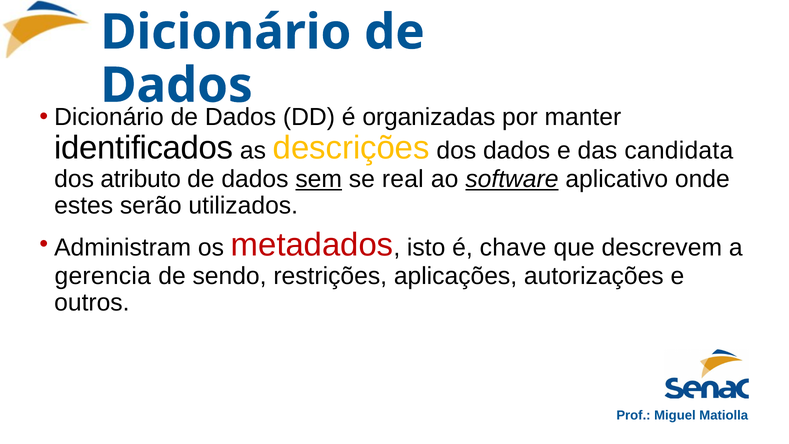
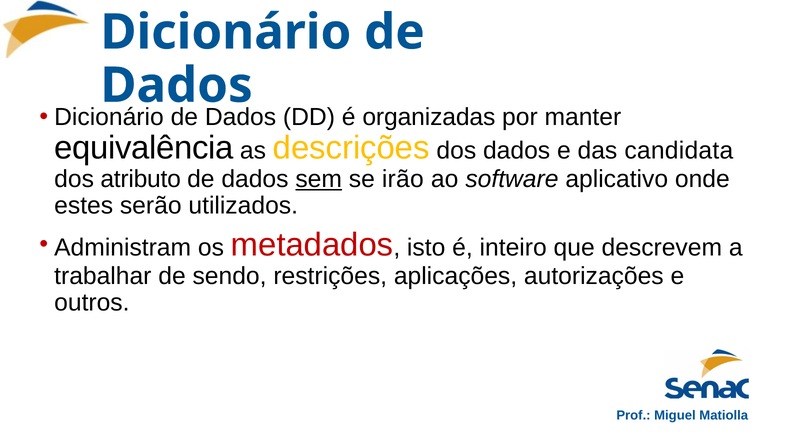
identificados: identificados -> equivalência
real: real -> irão
software underline: present -> none
chave: chave -> inteiro
gerencia: gerencia -> trabalhar
